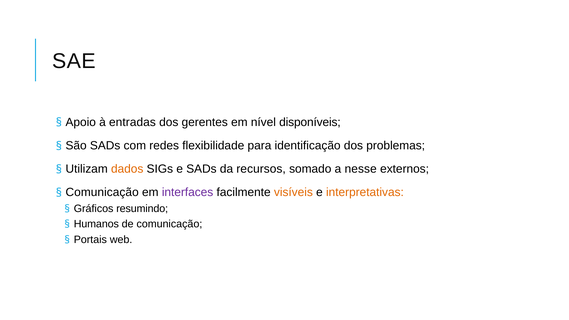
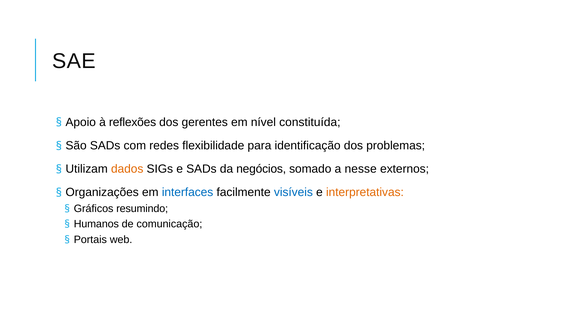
entradas: entradas -> reflexões
disponíveis: disponíveis -> constituída
recursos: recursos -> negócios
Comunicação at (102, 192): Comunicação -> Organizações
interfaces colour: purple -> blue
visíveis colour: orange -> blue
